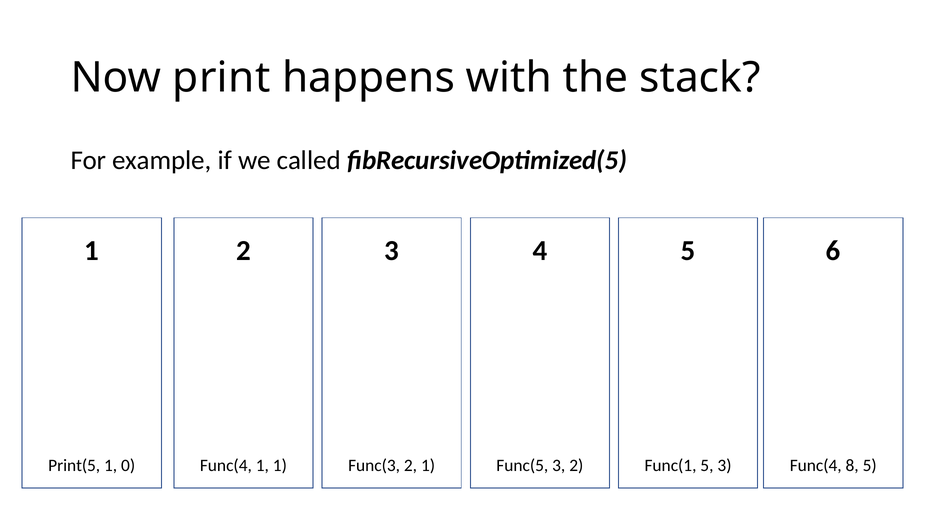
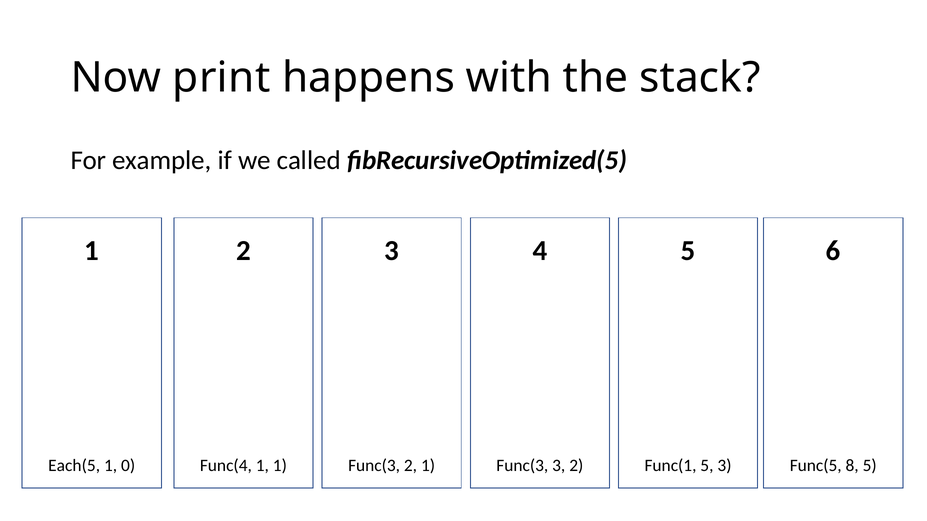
Print(5: Print(5 -> Each(5
Func(5 at (522, 466): Func(5 -> Func(3
Func(4 at (816, 466): Func(4 -> Func(5
